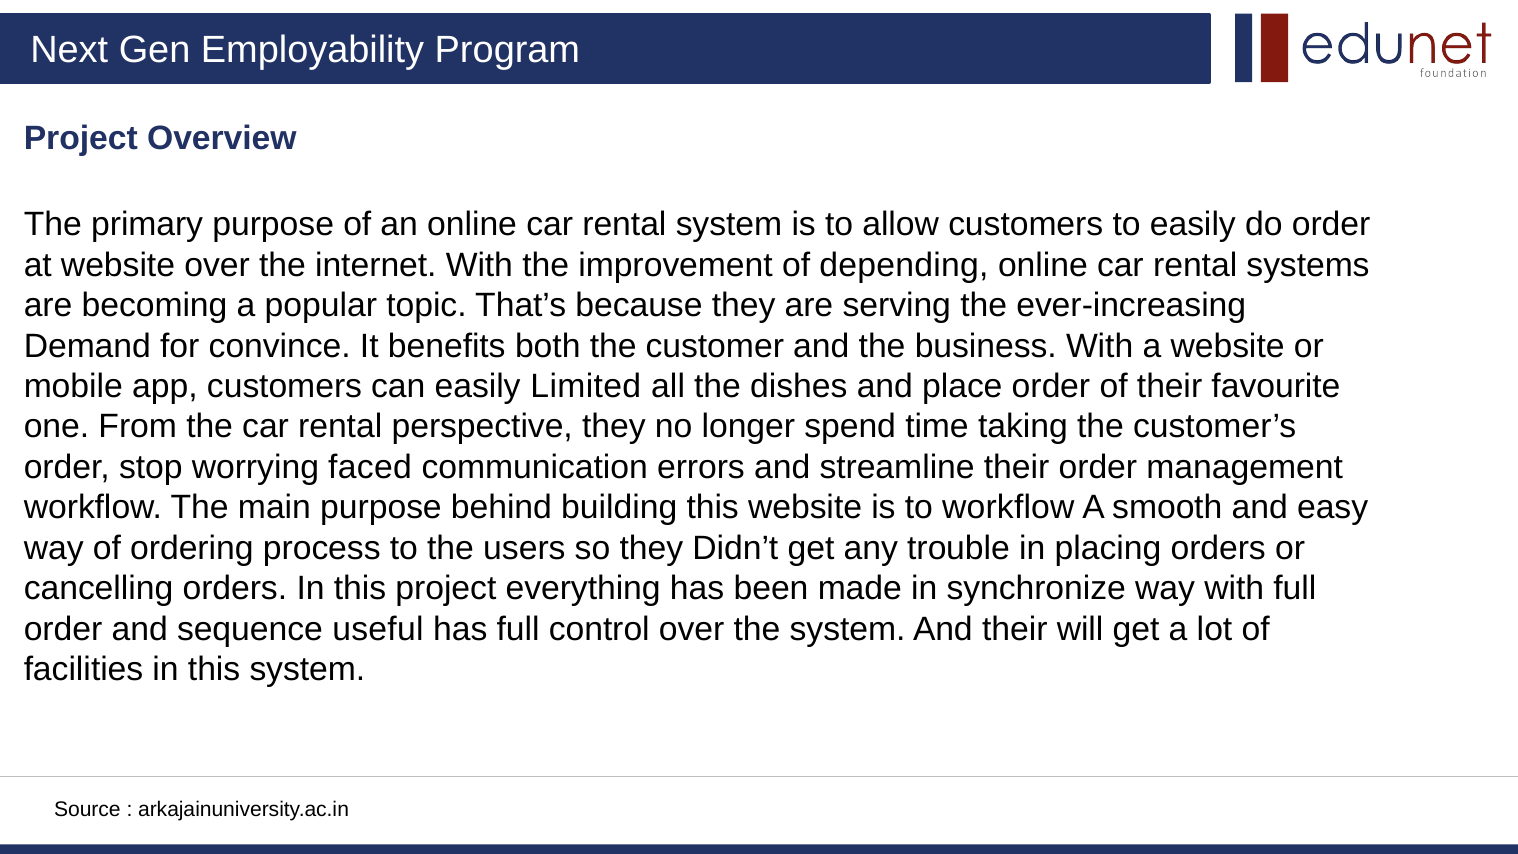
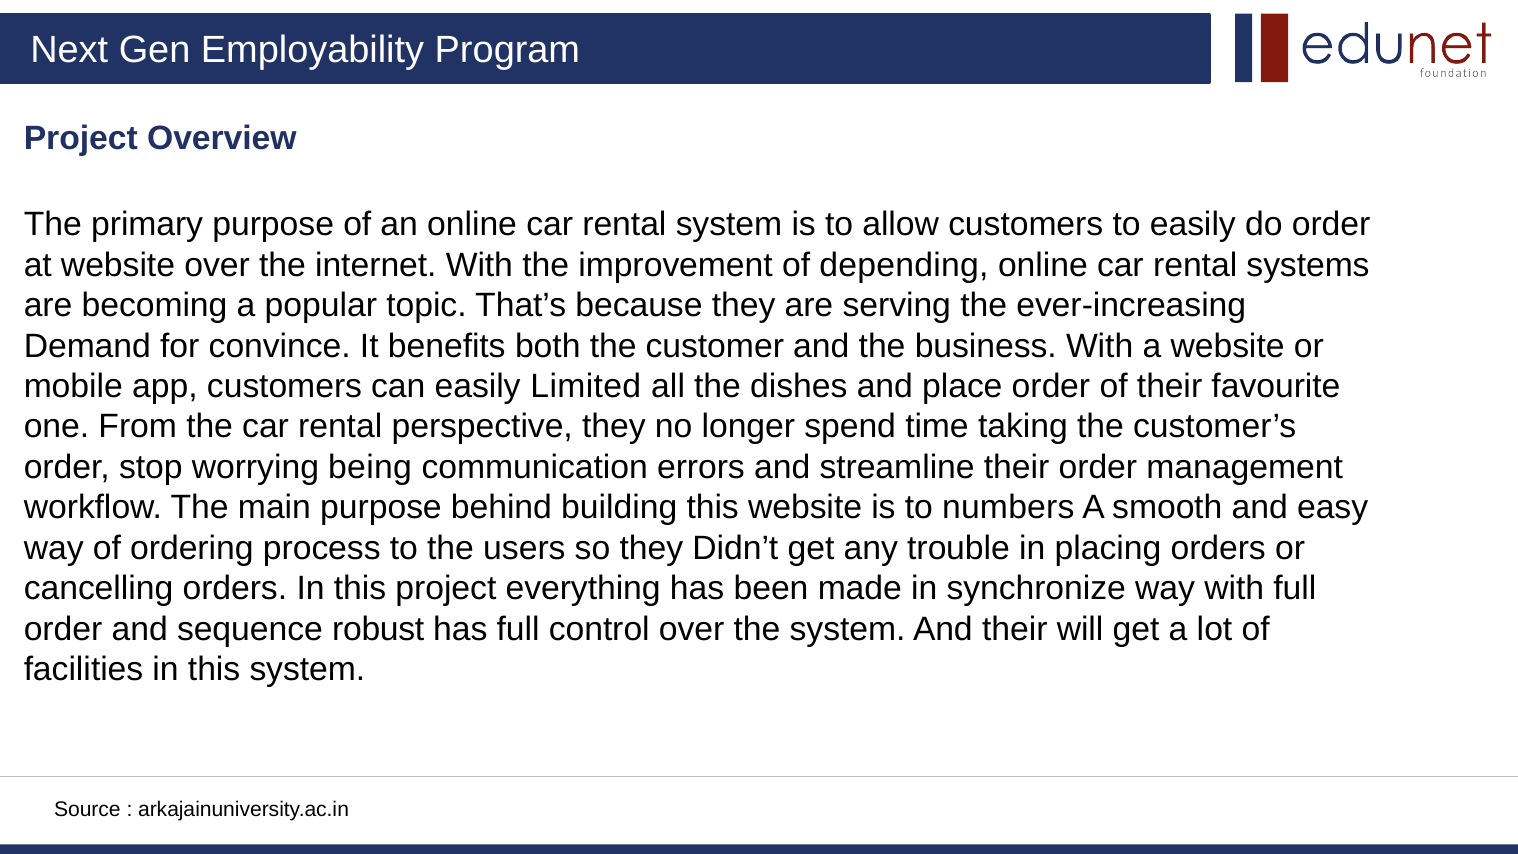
faced: faced -> being
to workflow: workflow -> numbers
useful: useful -> robust
